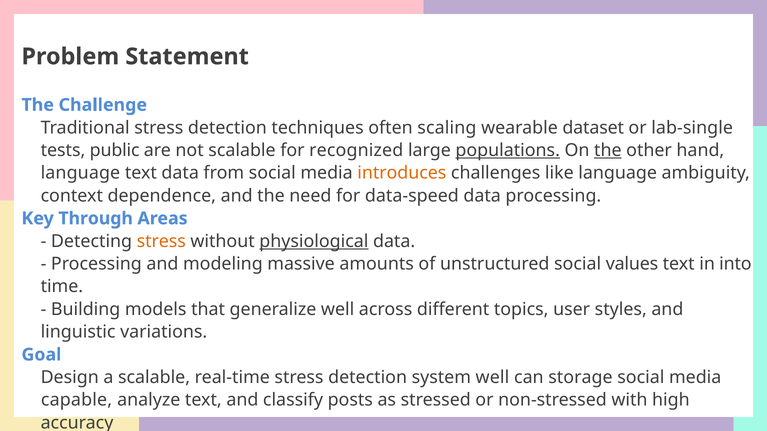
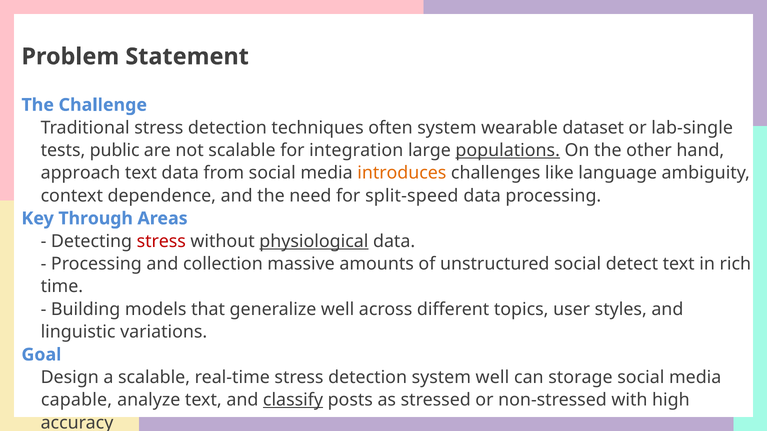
often scaling: scaling -> system
recognized: recognized -> integration
the at (608, 151) underline: present -> none
language at (80, 173): language -> approach
data-speed: data-speed -> split-speed
stress at (161, 241) colour: orange -> red
modeling: modeling -> collection
values: values -> detect
into: into -> rich
classify underline: none -> present
